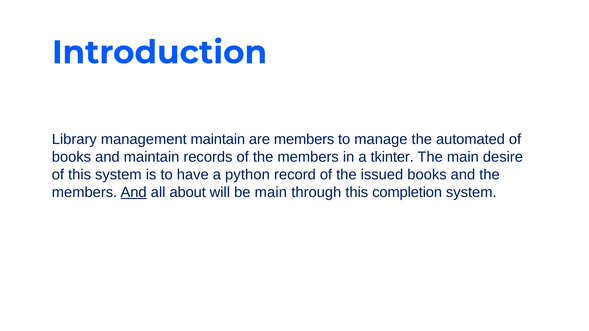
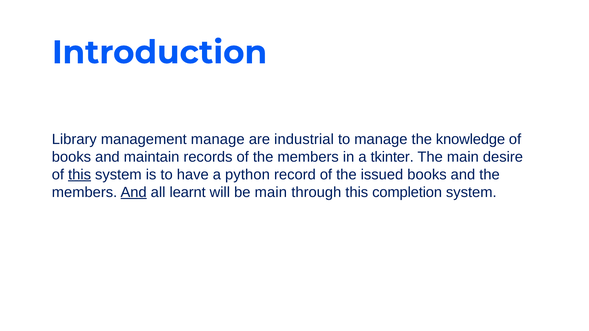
management maintain: maintain -> manage
are members: members -> industrial
automated: automated -> knowledge
this at (80, 175) underline: none -> present
about: about -> learnt
